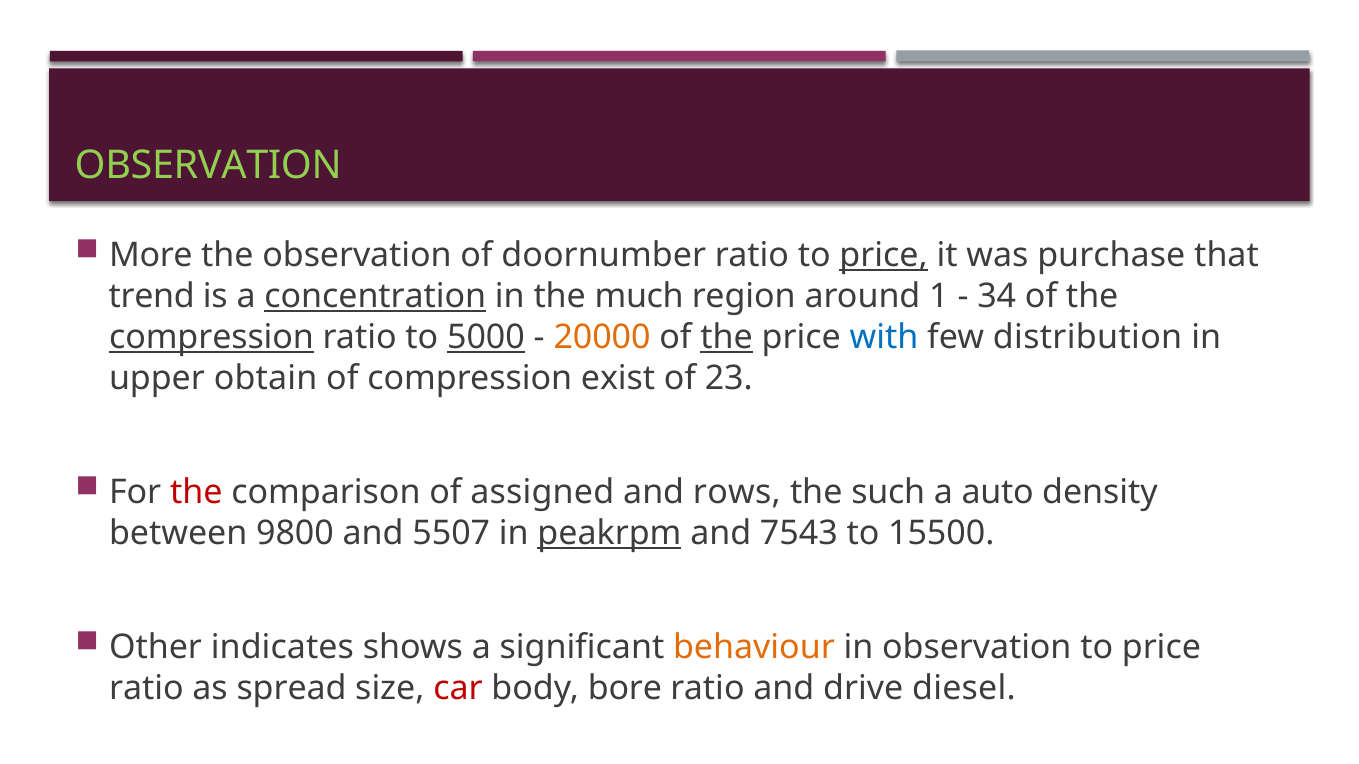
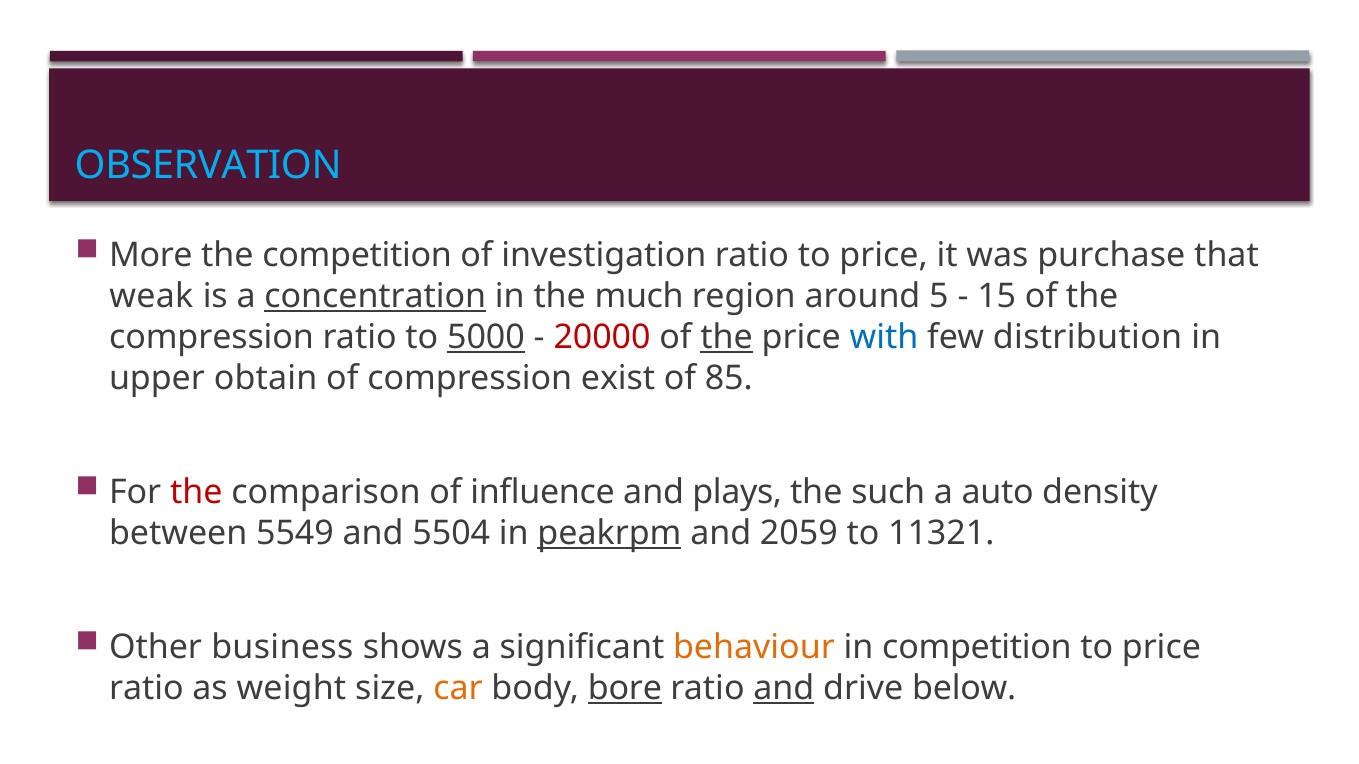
OBSERVATION at (208, 165) colour: light green -> light blue
the observation: observation -> competition
doornumber: doornumber -> investigation
price at (884, 256) underline: present -> none
trend: trend -> weak
1: 1 -> 5
34: 34 -> 15
compression at (211, 337) underline: present -> none
20000 colour: orange -> red
23: 23 -> 85
assigned: assigned -> influence
rows: rows -> plays
9800: 9800 -> 5549
5507: 5507 -> 5504
7543: 7543 -> 2059
15500: 15500 -> 11321
indicates: indicates -> business
in observation: observation -> competition
spread: spread -> weight
car colour: red -> orange
bore underline: none -> present
and at (784, 689) underline: none -> present
diesel: diesel -> below
